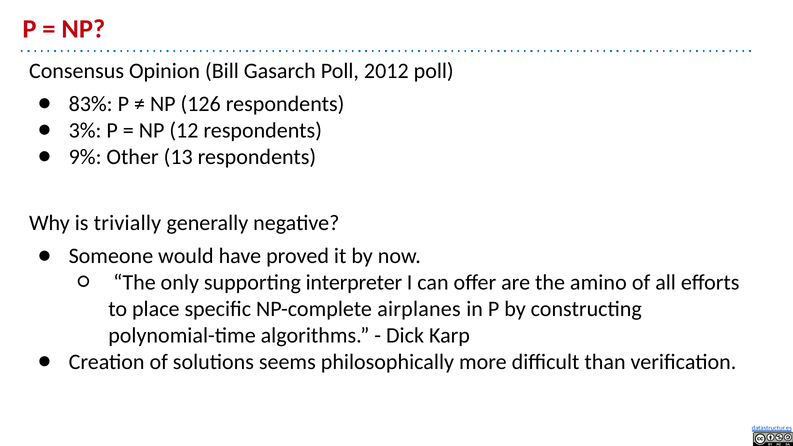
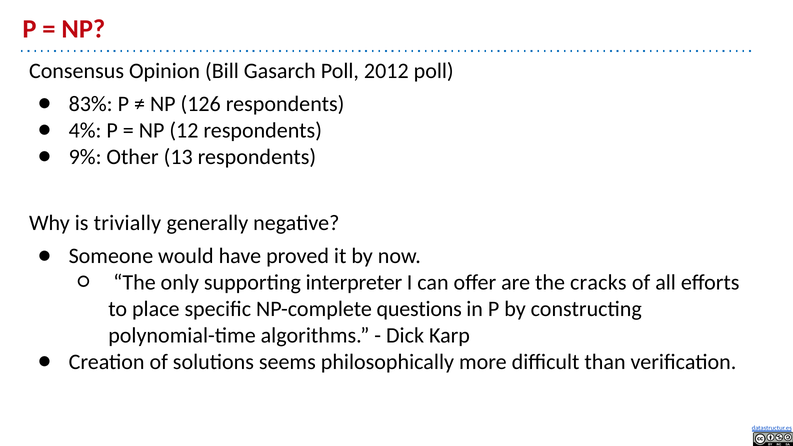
3%: 3% -> 4%
amino: amino -> cracks
airplanes: airplanes -> questions
